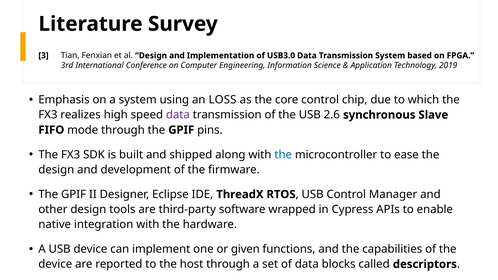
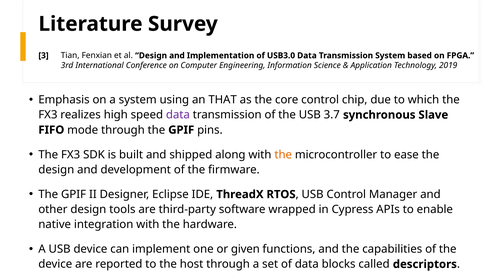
LOSS: LOSS -> THAT
2.6: 2.6 -> 3.7
the at (283, 155) colour: blue -> orange
